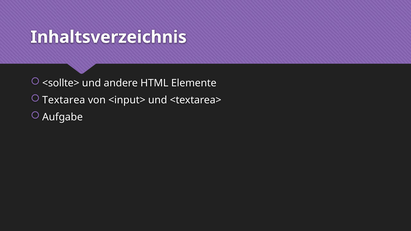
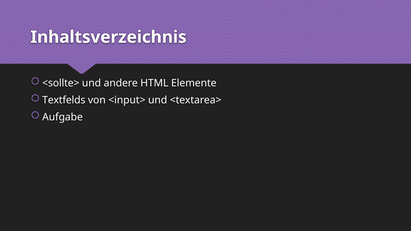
Textarea: Textarea -> Textfelds
